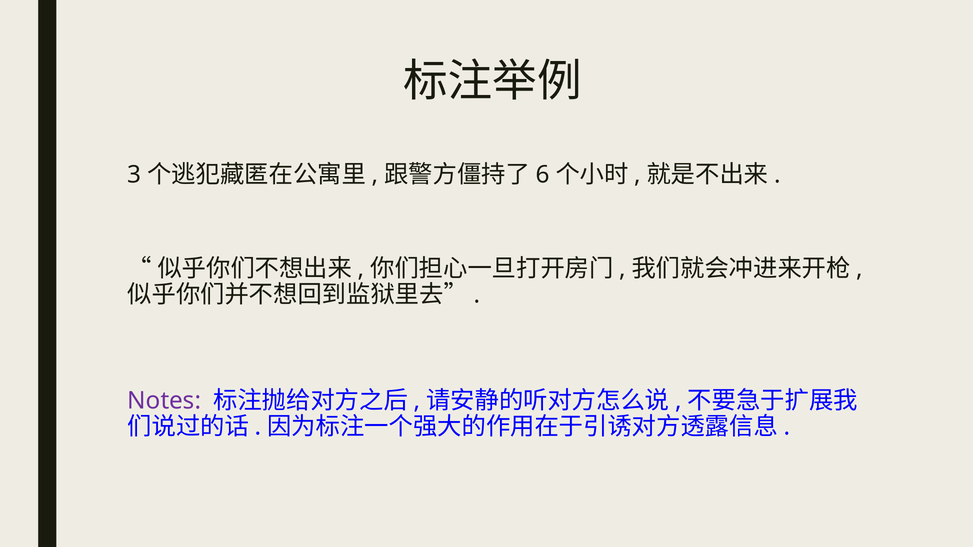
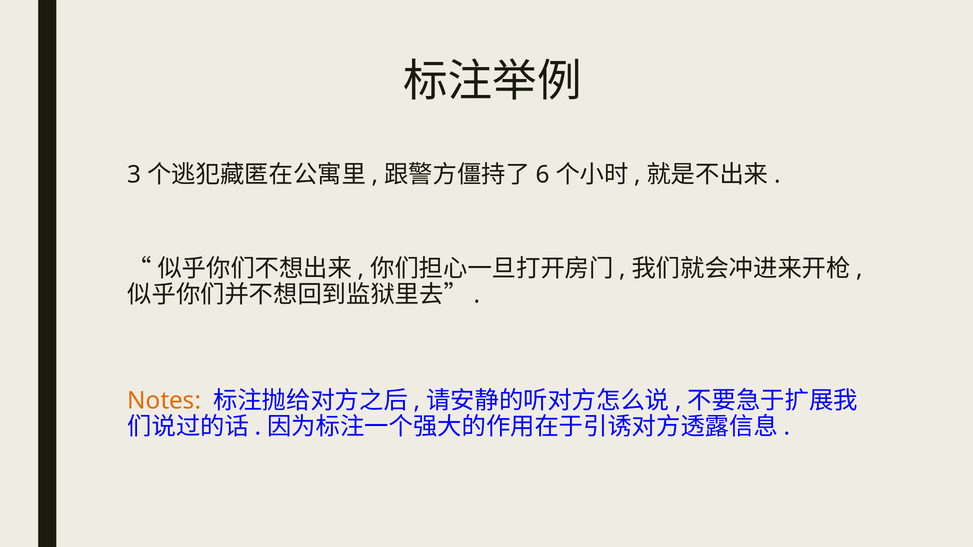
Notes colour: purple -> orange
